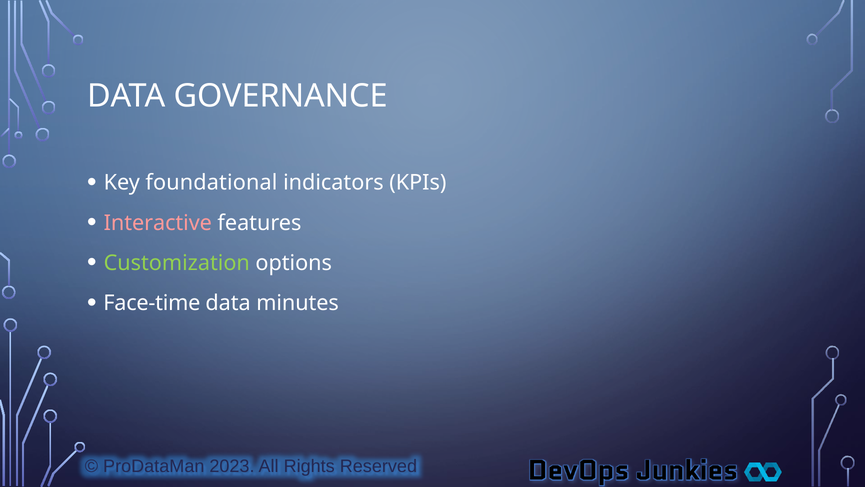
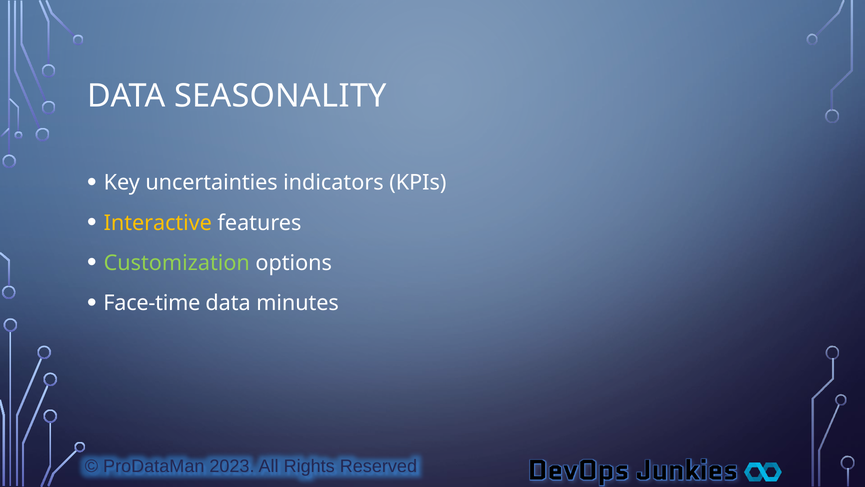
GOVERNANCE: GOVERNANCE -> SEASONALITY
foundational: foundational -> uncertainties
Interactive colour: pink -> yellow
